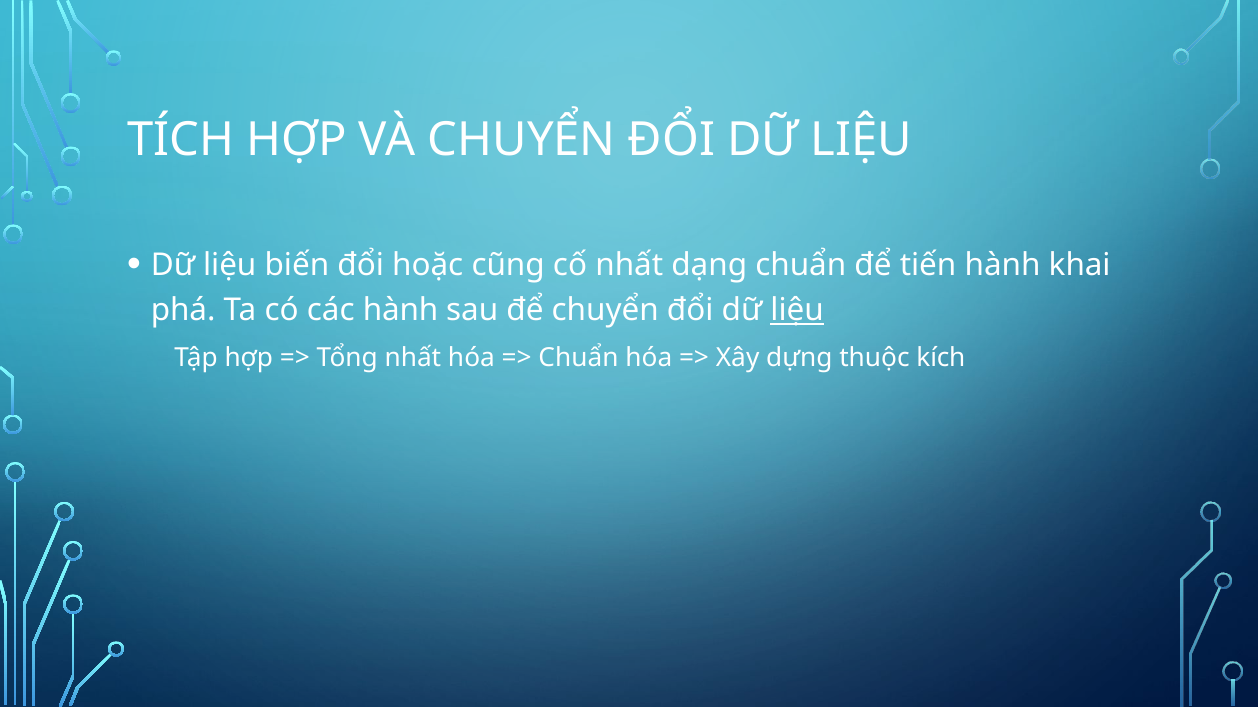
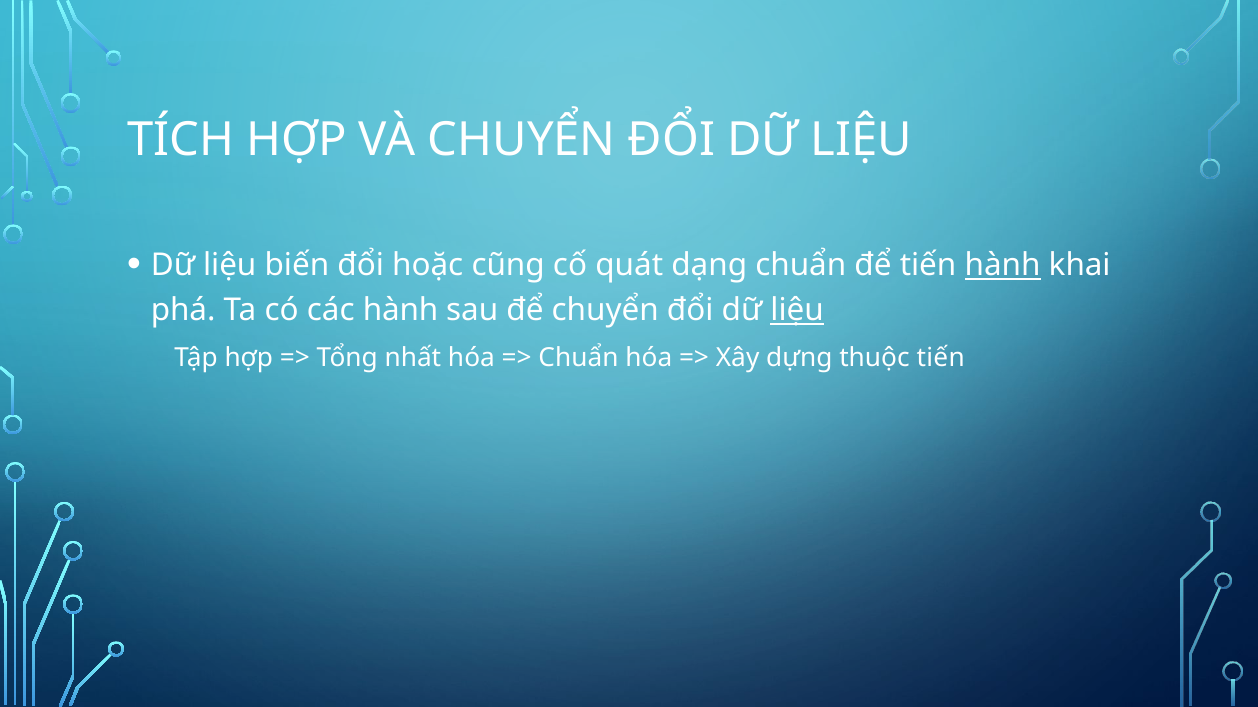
cố nhất: nhất -> quát
hành at (1003, 265) underline: none -> present
thuộc kích: kích -> tiến
